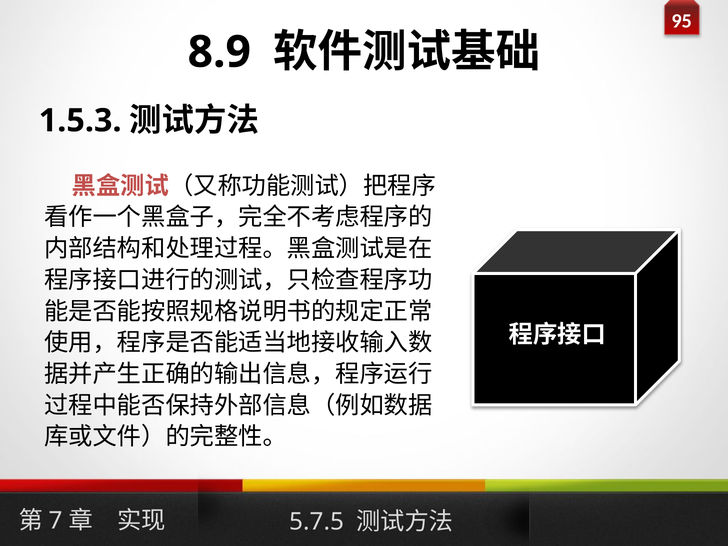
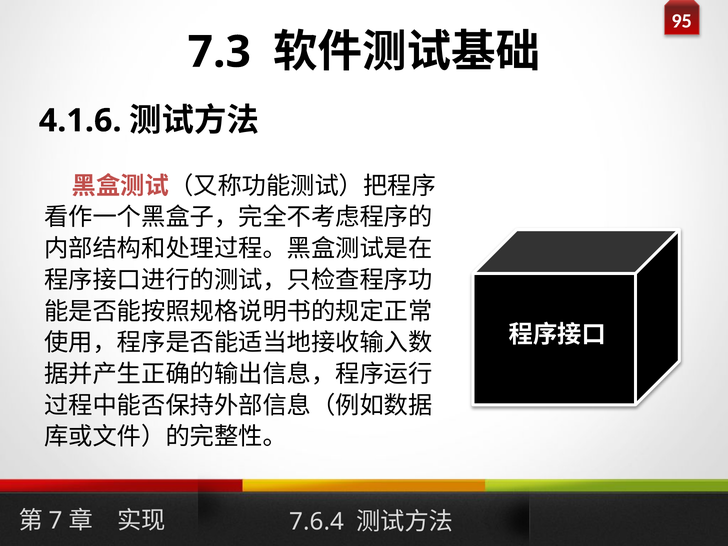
8.9: 8.9 -> 7.3
1.5.3: 1.5.3 -> 4.1.6
5.7.5: 5.7.5 -> 7.6.4
